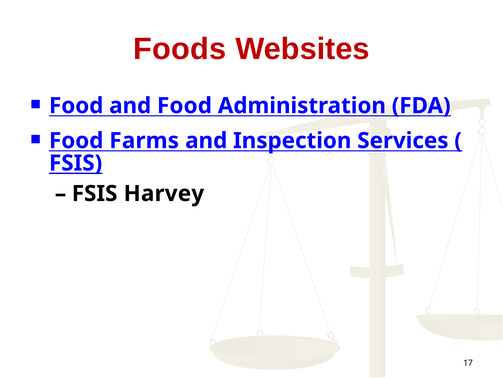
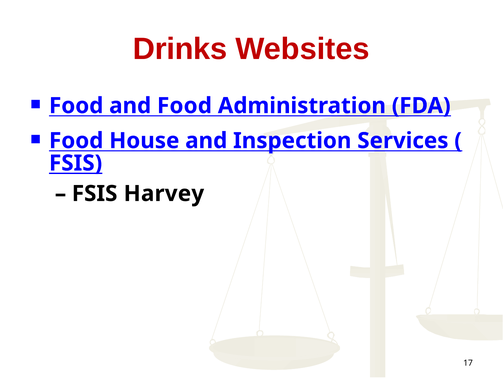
Foods: Foods -> Drinks
Farms: Farms -> House
